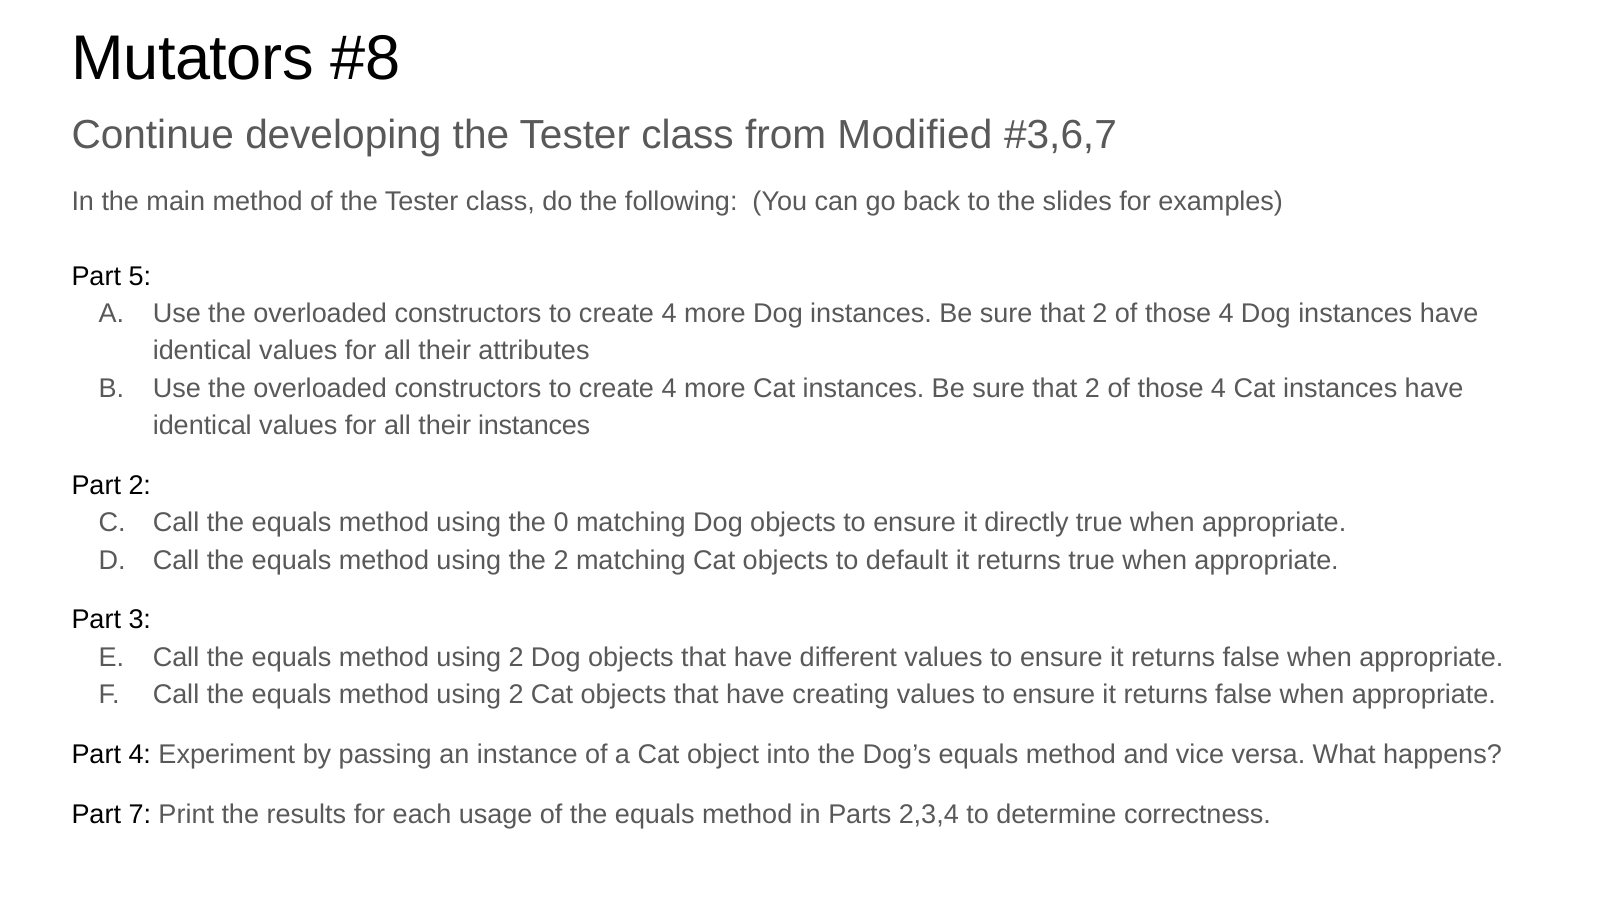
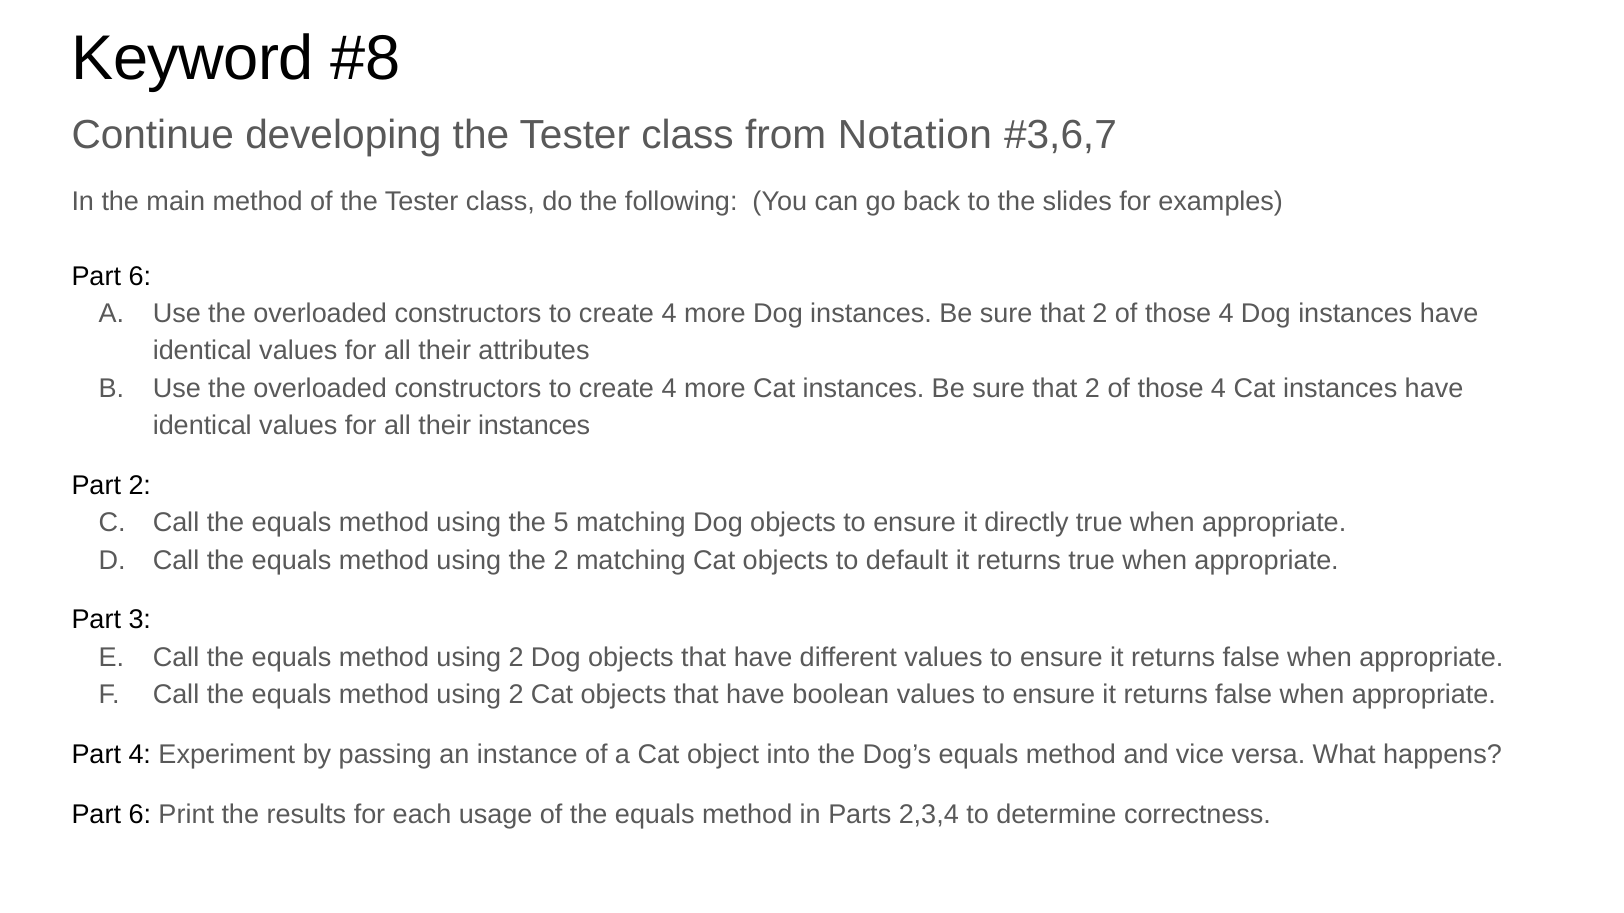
Mutators: Mutators -> Keyword
Modified: Modified -> Notation
5 at (140, 277): 5 -> 6
0: 0 -> 5
creating: creating -> boolean
7 at (140, 815): 7 -> 6
